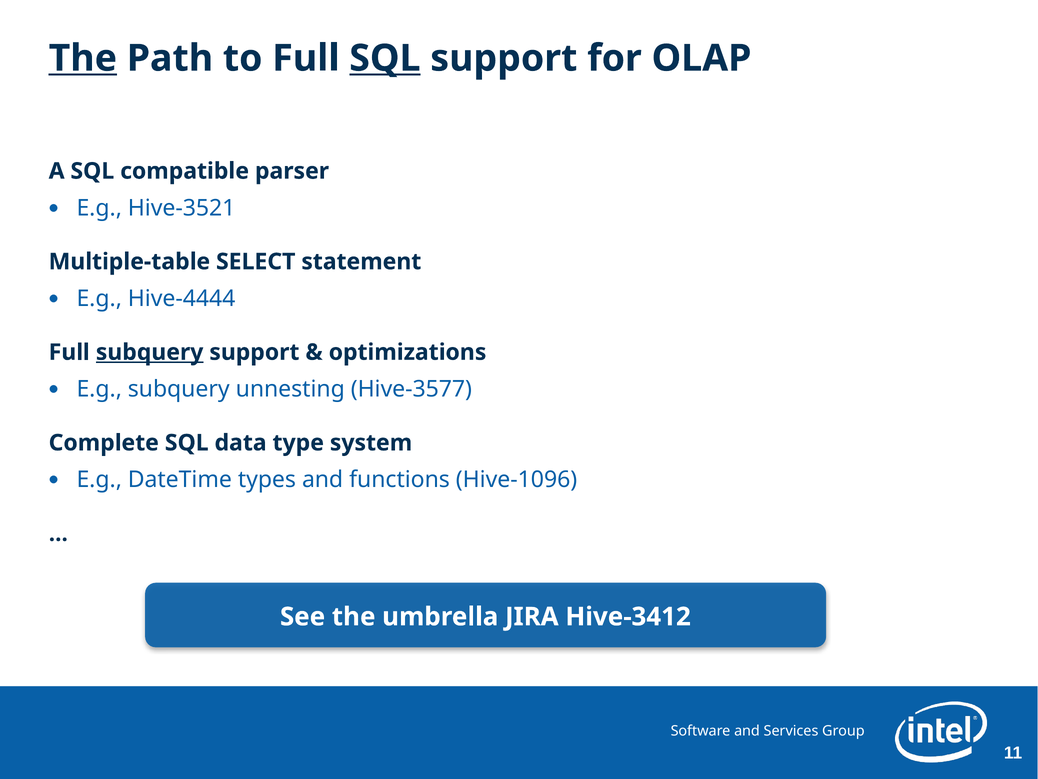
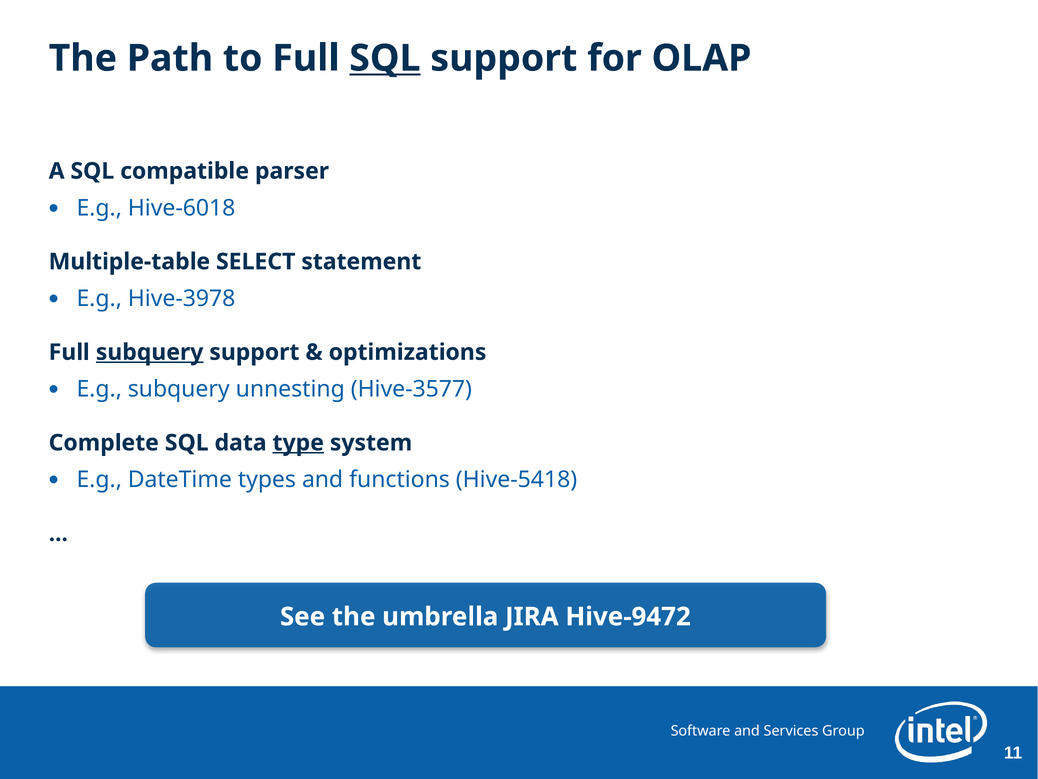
The at (83, 58) underline: present -> none
Hive-3521: Hive-3521 -> Hive-6018
Hive-4444: Hive-4444 -> Hive-3978
type underline: none -> present
Hive-1096: Hive-1096 -> Hive-5418
Hive-3412: Hive-3412 -> Hive-9472
